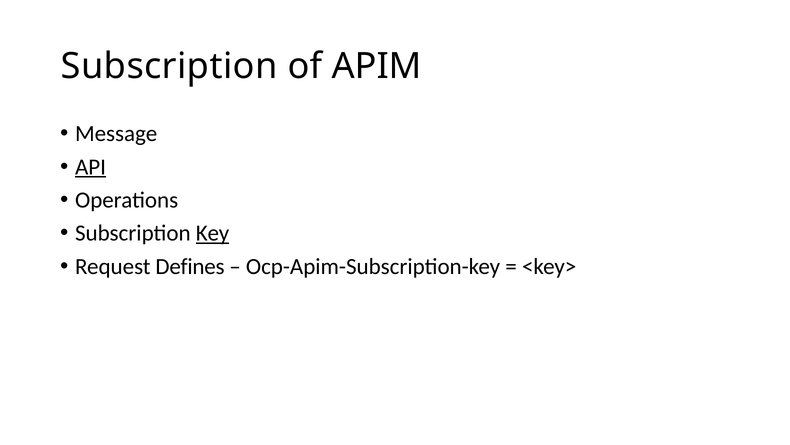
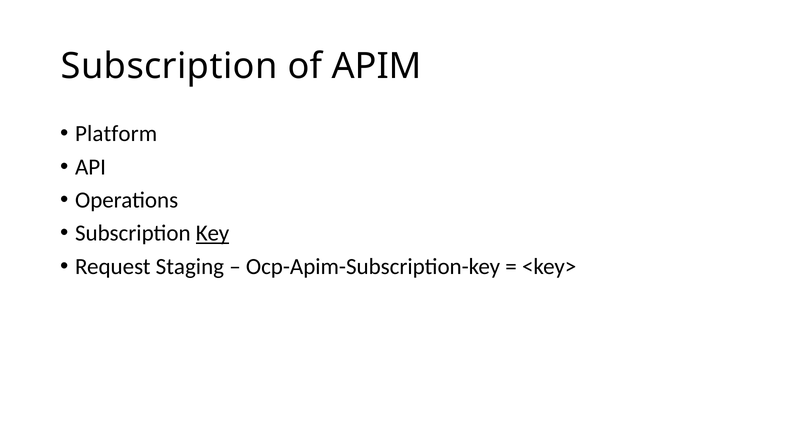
Message: Message -> Platform
API underline: present -> none
Defines: Defines -> Staging
